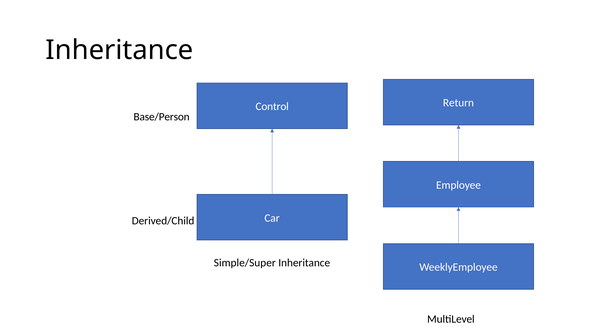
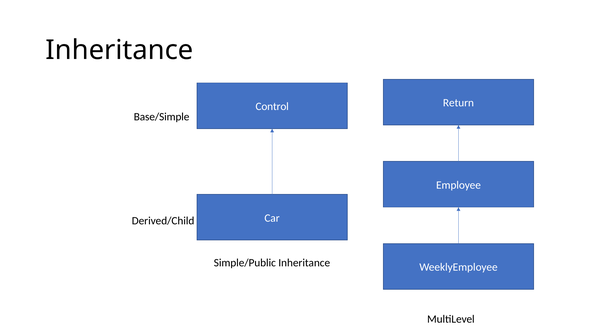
Base/Person: Base/Person -> Base/Simple
Simple/Super: Simple/Super -> Simple/Public
